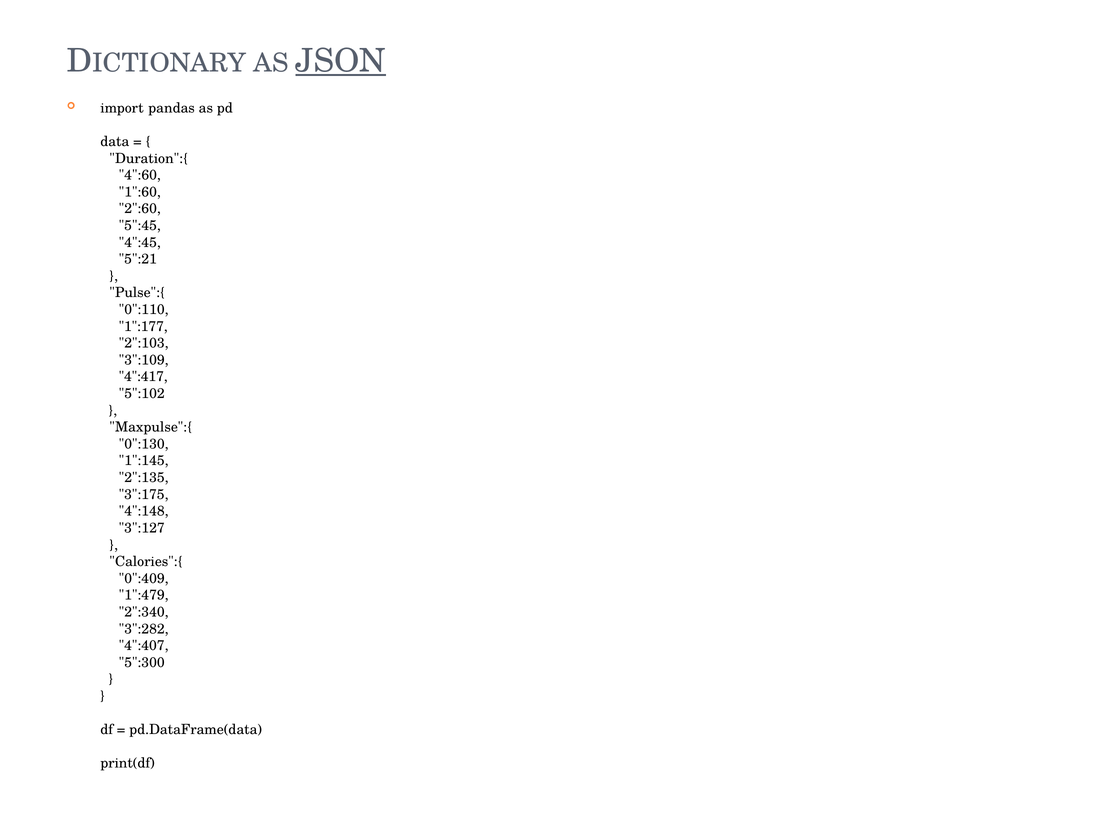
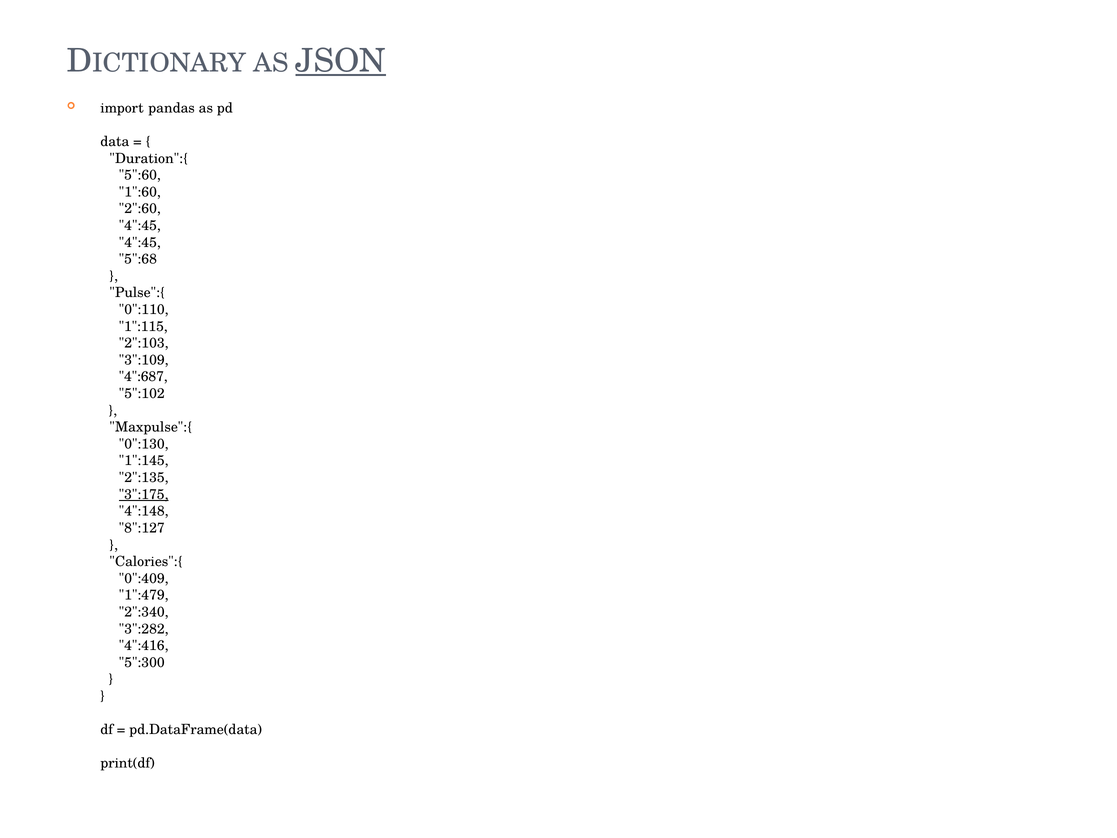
4":60: 4":60 -> 5":60
5":45 at (140, 226): 5":45 -> 4":45
5":21: 5":21 -> 5":68
1":177: 1":177 -> 1":115
4":417: 4":417 -> 4":687
3":175 underline: none -> present
3":127: 3":127 -> 8":127
4":407: 4":407 -> 4":416
